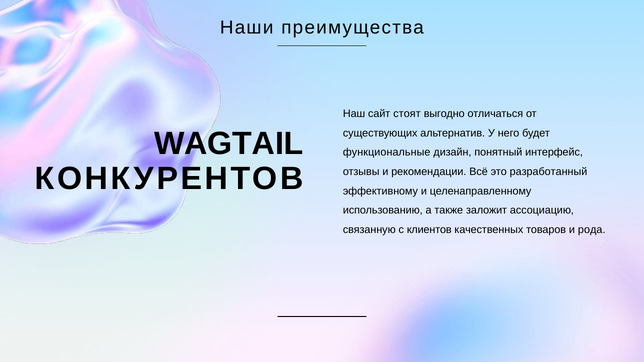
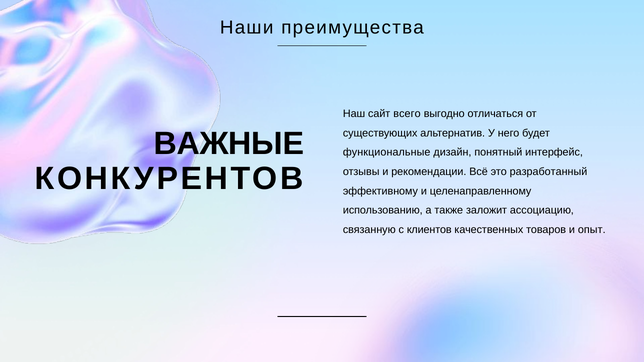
стоят: стоят -> всего
WAGTAIL: WAGTAIL -> ВАЖНЫЕ
рода: рода -> опыт
